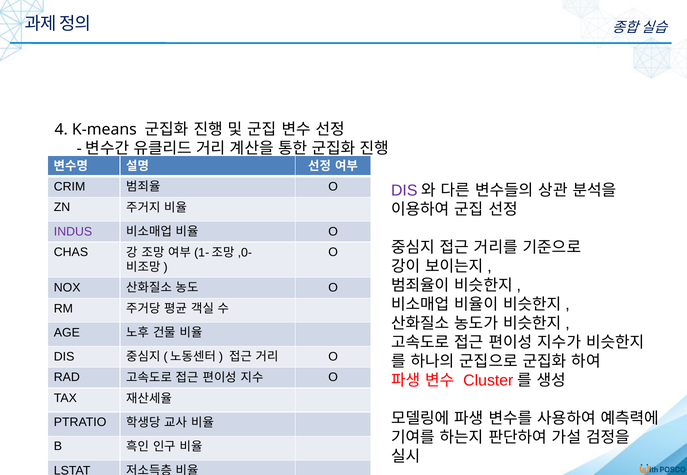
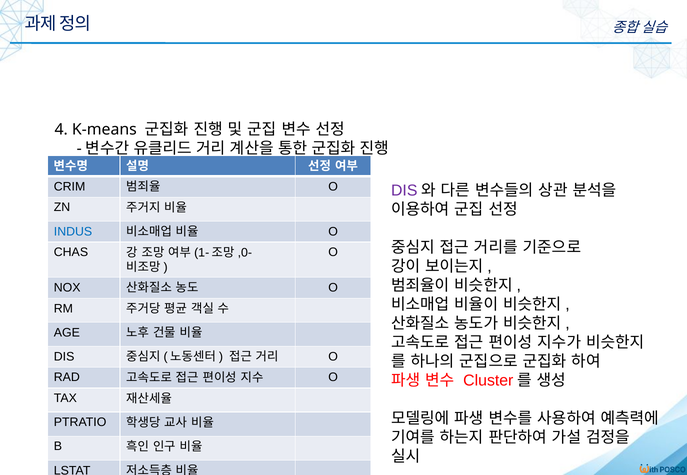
INDUS colour: purple -> blue
